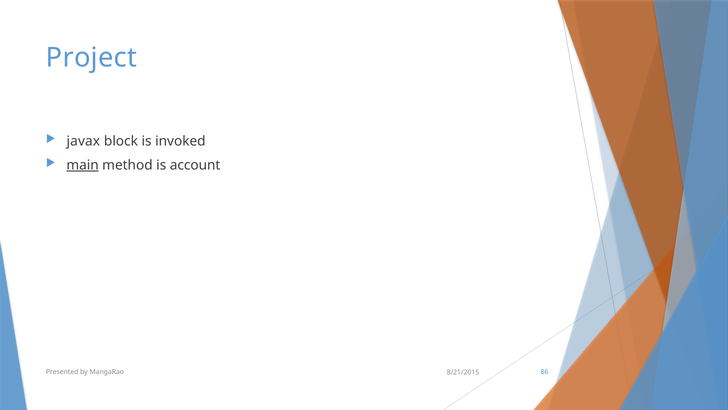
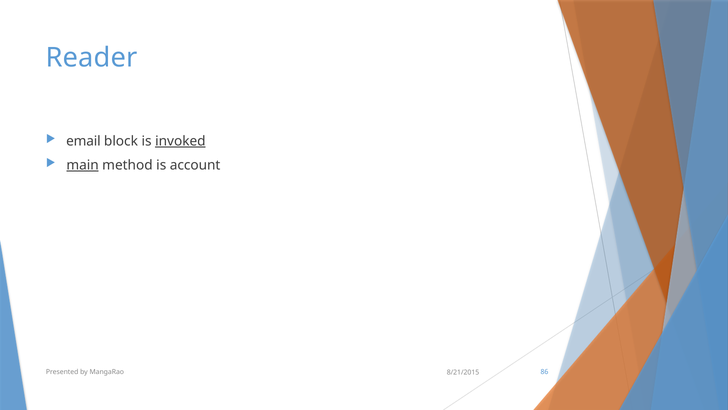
Project: Project -> Reader
javax: javax -> email
invoked underline: none -> present
